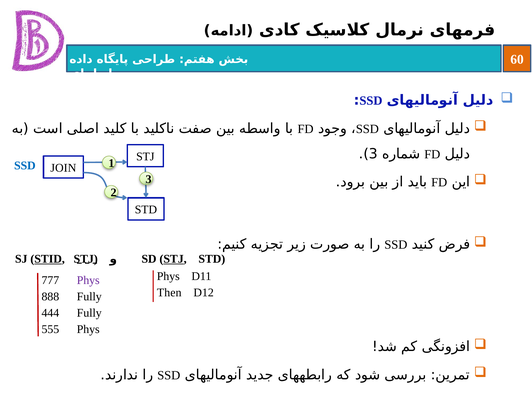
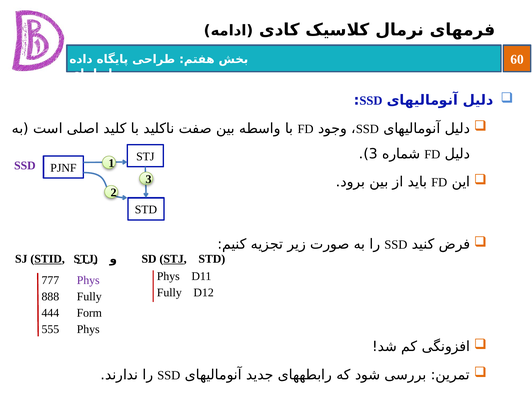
SSD at (25, 166) colour: blue -> purple
JOIN: JOIN -> PJNF
Then at (169, 293): Then -> Fully
444 Fully: Fully -> Form
